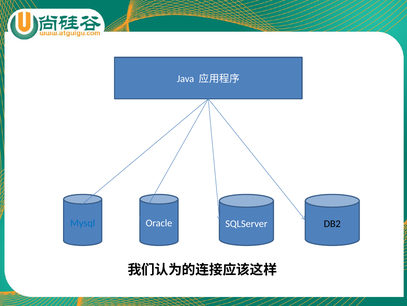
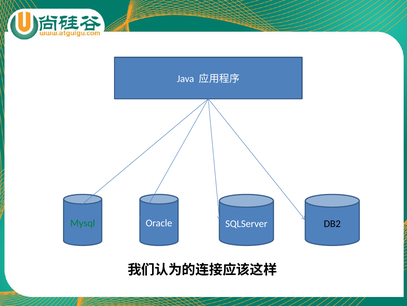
Mysql colour: blue -> green
